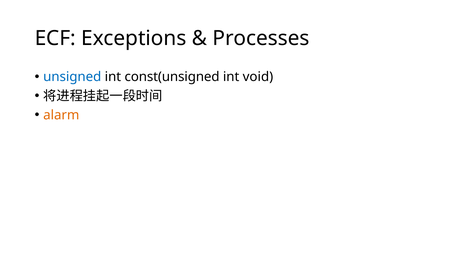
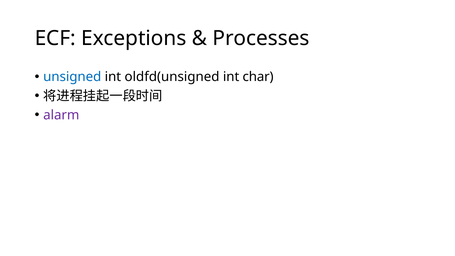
const(unsigned: const(unsigned -> oldfd(unsigned
void: void -> char
alarm colour: orange -> purple
